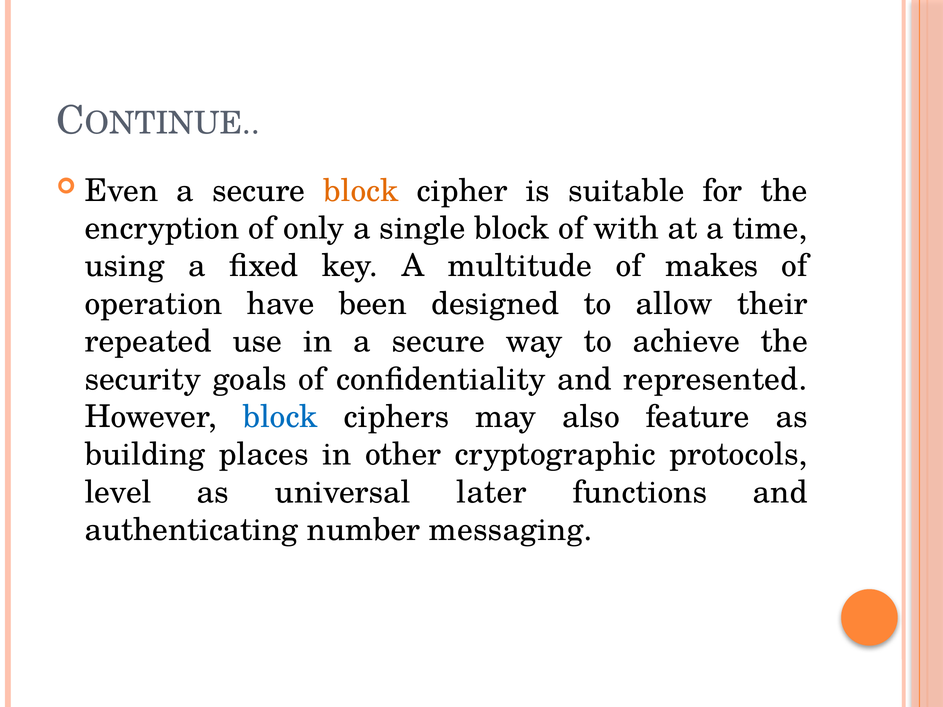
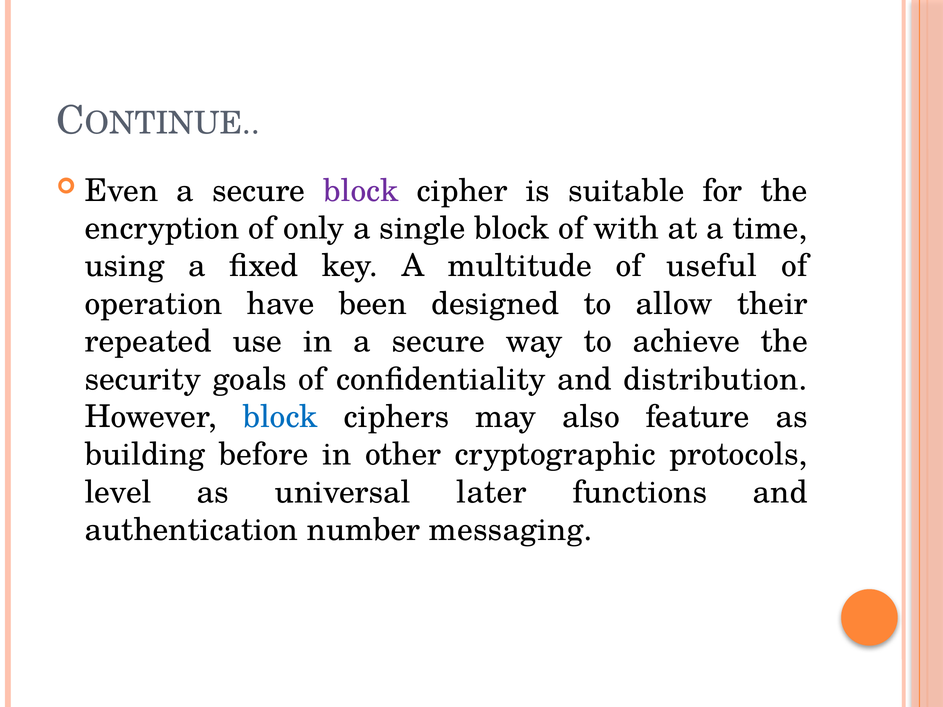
block at (361, 191) colour: orange -> purple
makes: makes -> useful
represented: represented -> distribution
places: places -> before
authenticating: authenticating -> authentication
